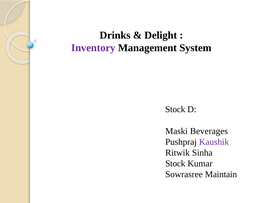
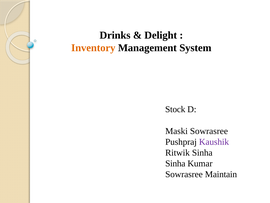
Inventory colour: purple -> orange
Maski Beverages: Beverages -> Sowrasree
Stock at (175, 163): Stock -> Sinha
